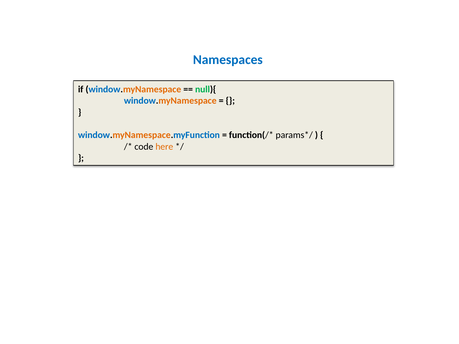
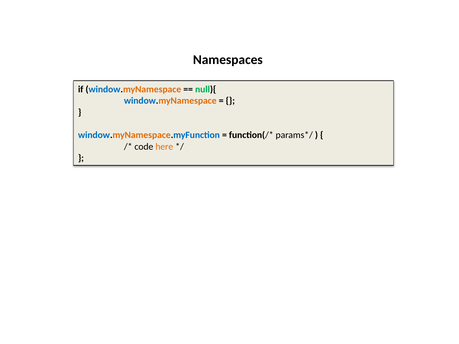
Namespaces colour: blue -> black
